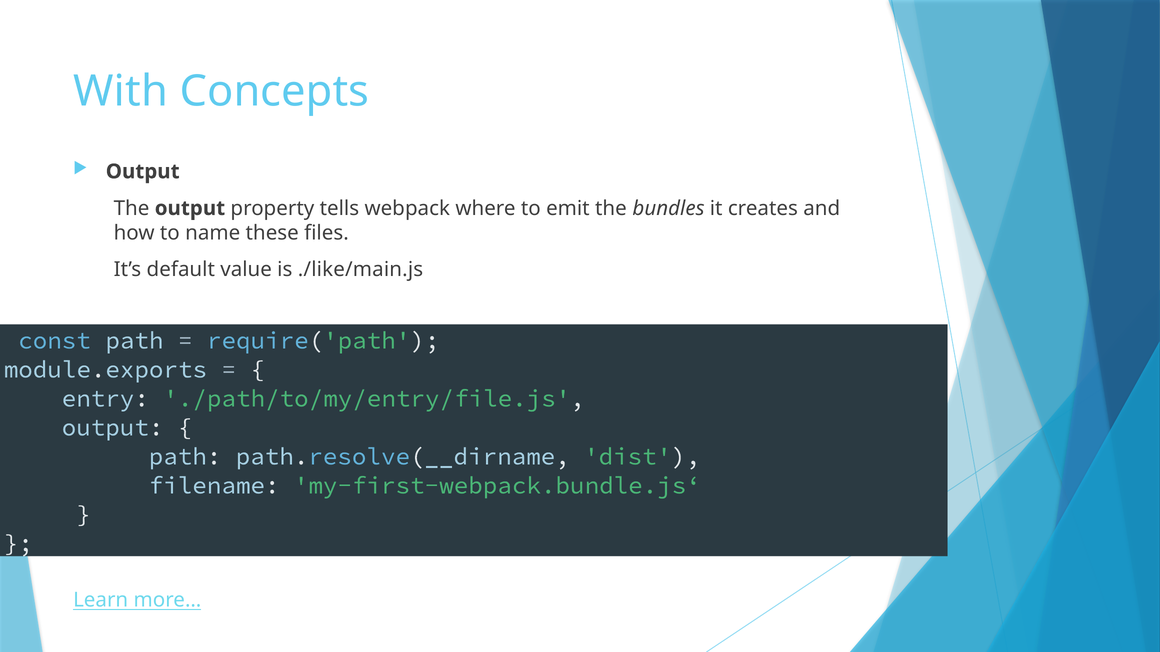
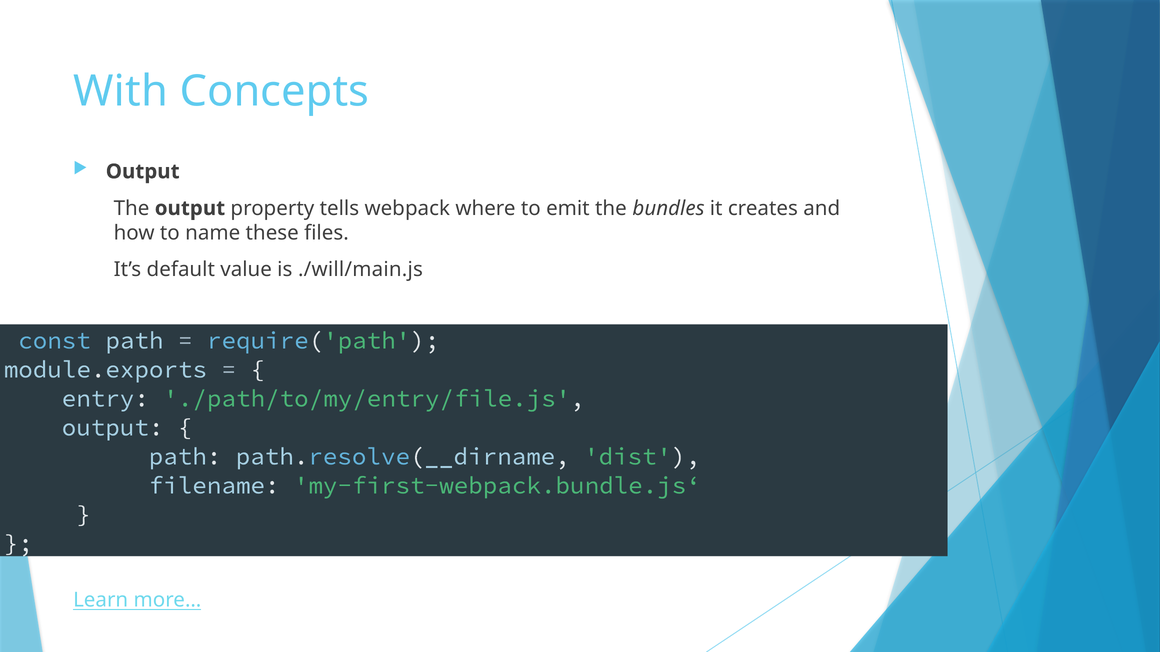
./like/main.js: ./like/main.js -> ./will/main.js
